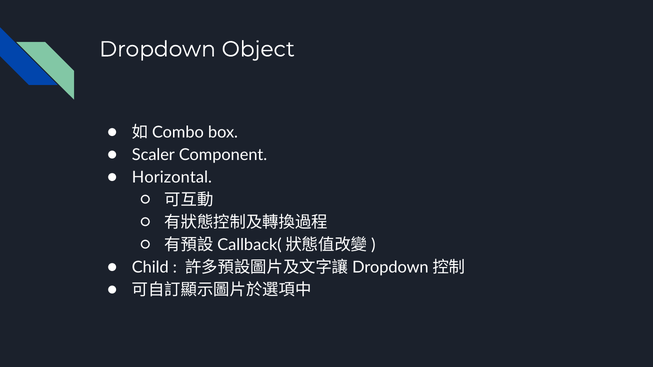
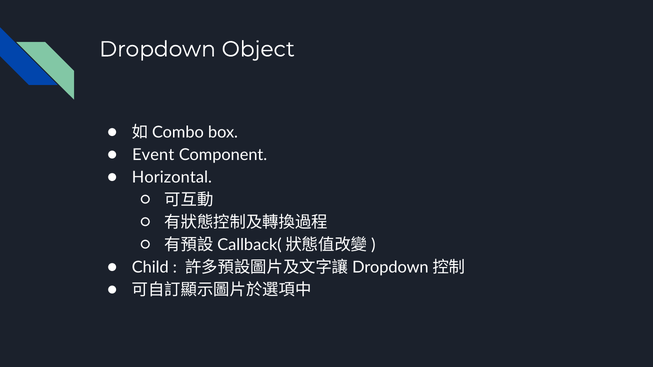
Scaler: Scaler -> Event
